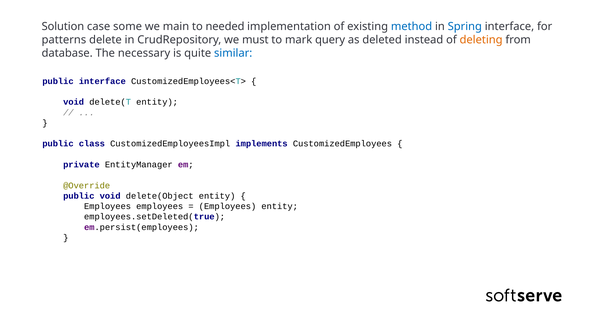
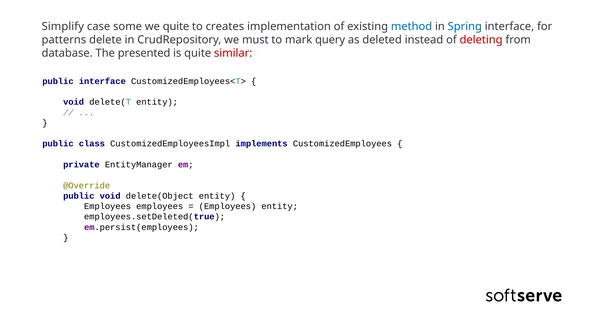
Solution: Solution -> Simplify
we main: main -> quite
needed: needed -> creates
deleting colour: orange -> red
necessary: necessary -> presented
similar colour: blue -> red
